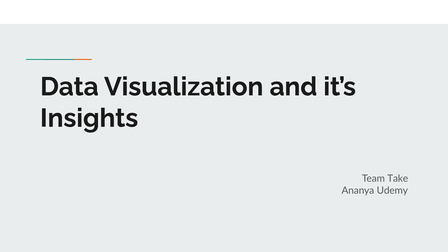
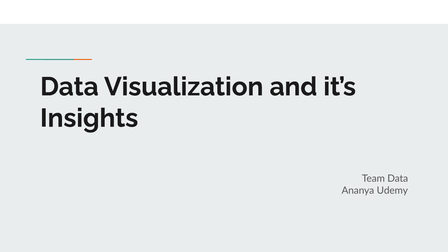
Team Take: Take -> Data
